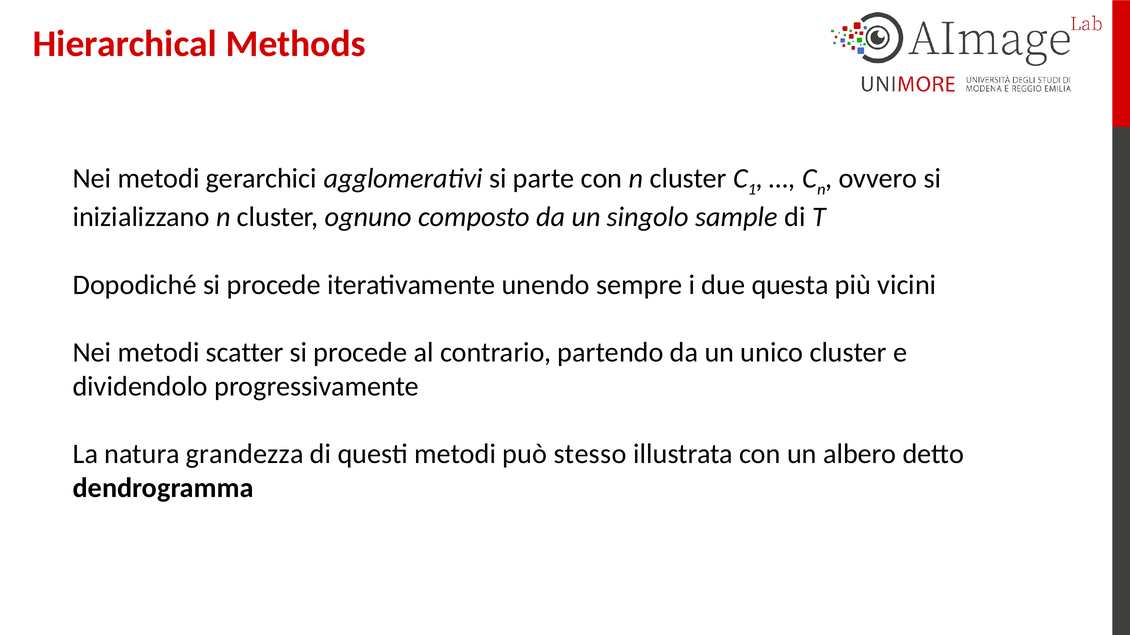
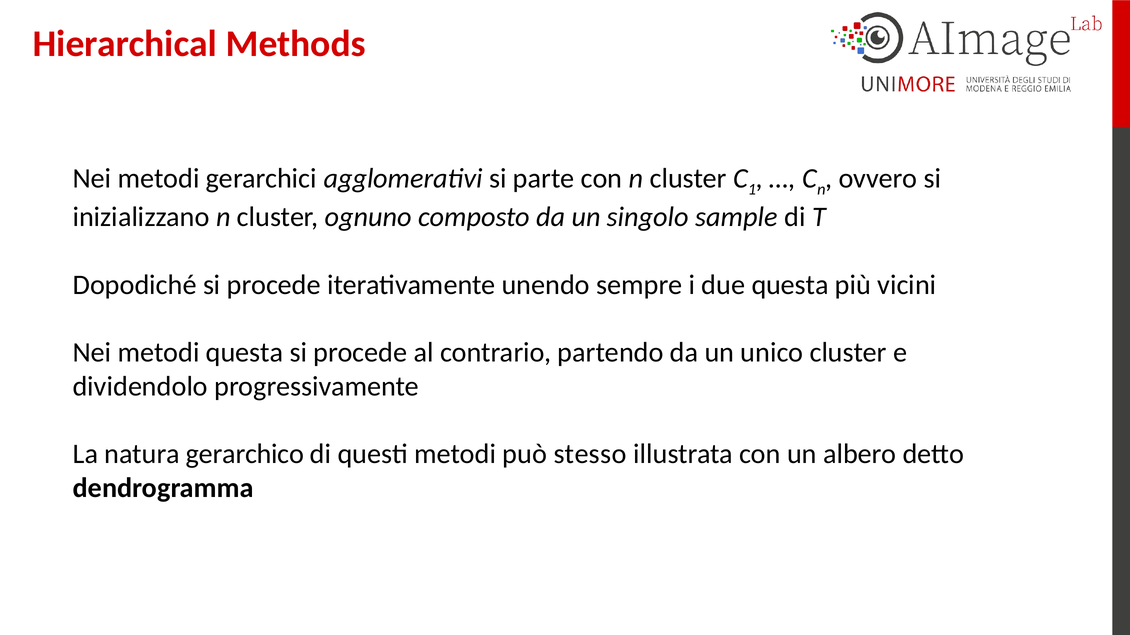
metodi scatter: scatter -> questa
grandezza: grandezza -> gerarchico
